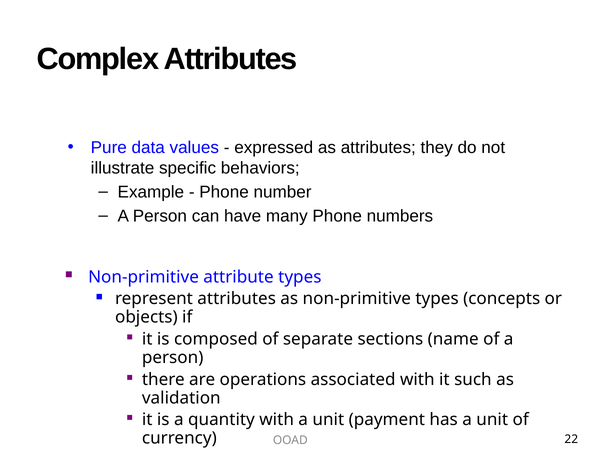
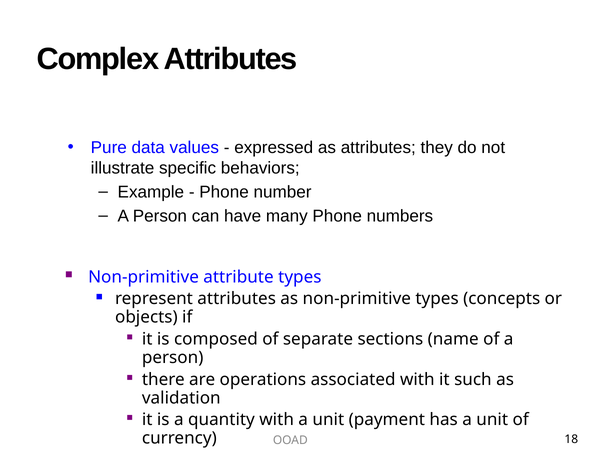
22: 22 -> 18
